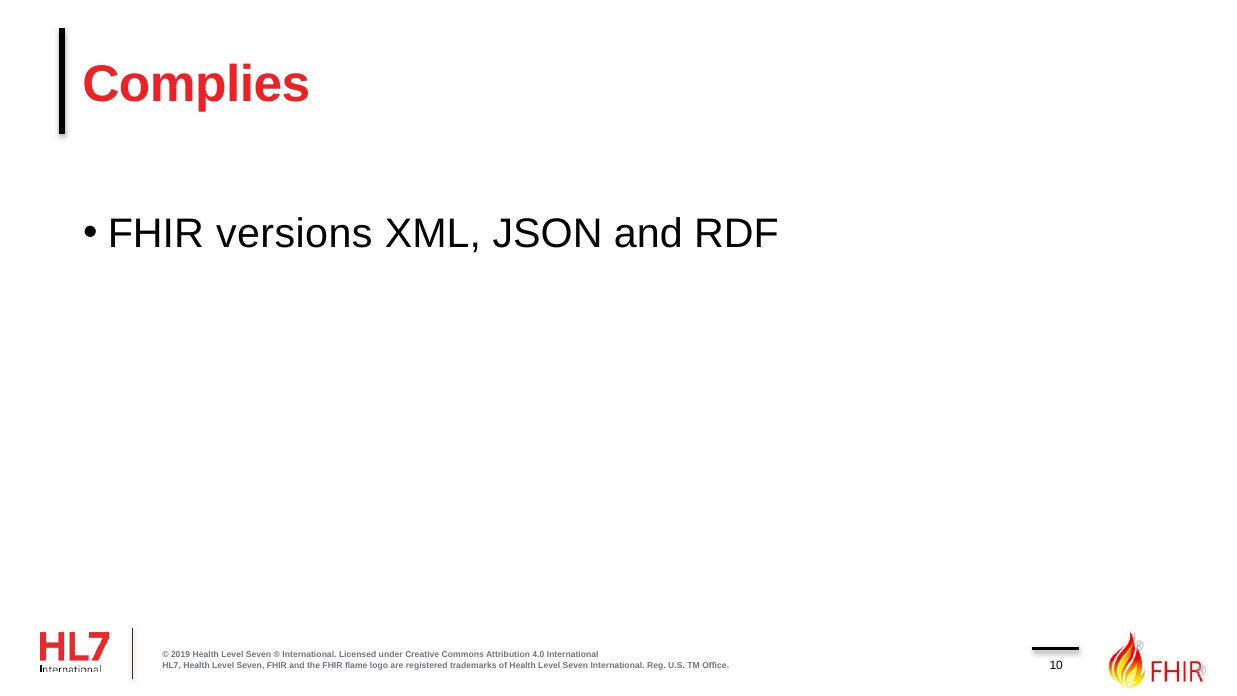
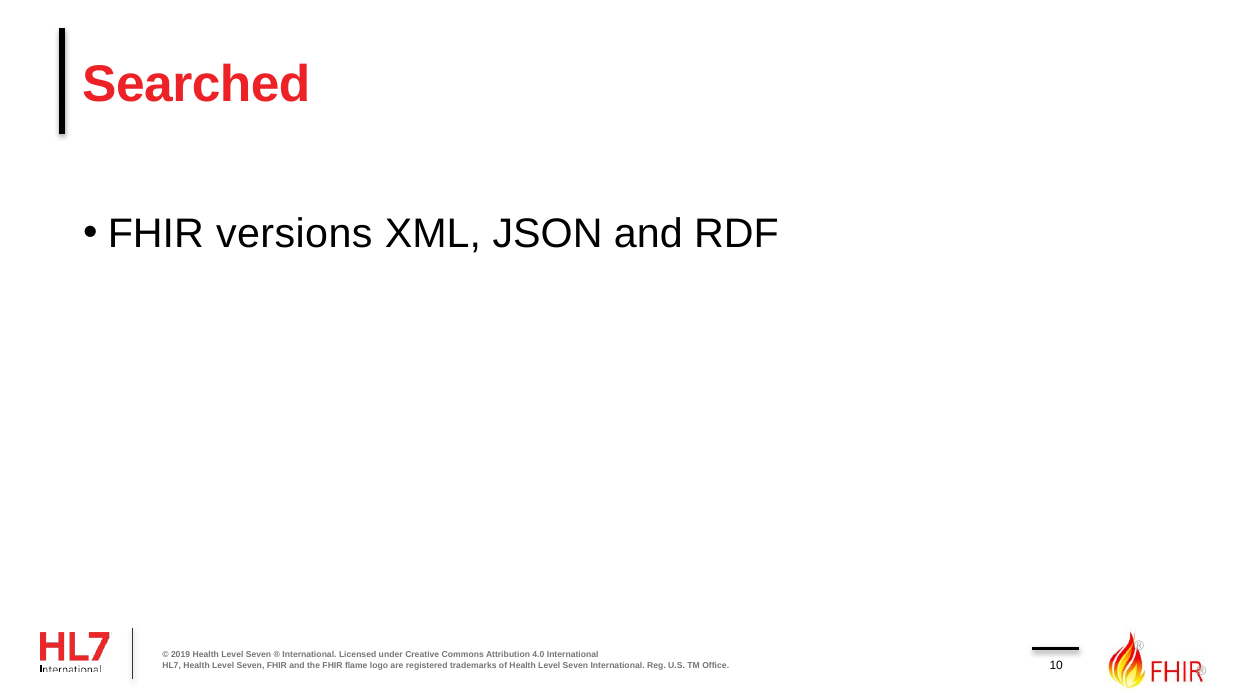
Complies: Complies -> Searched
